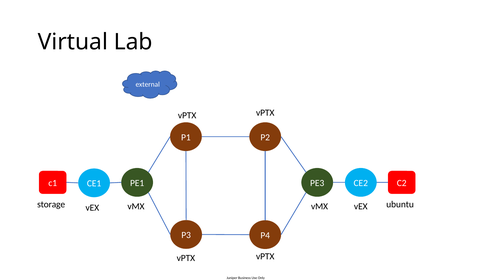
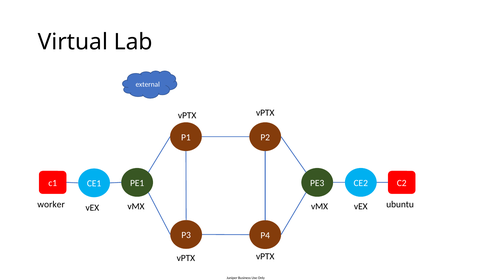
storage: storage -> worker
